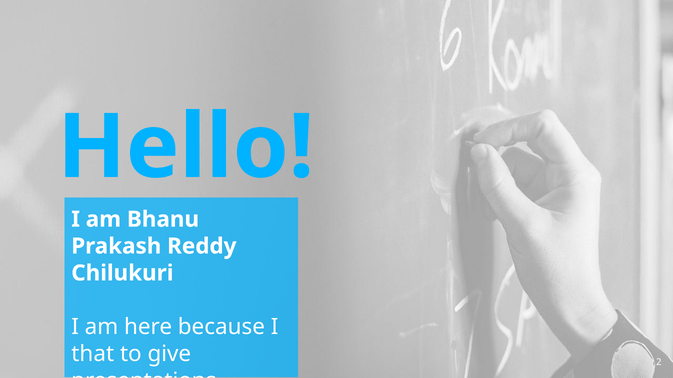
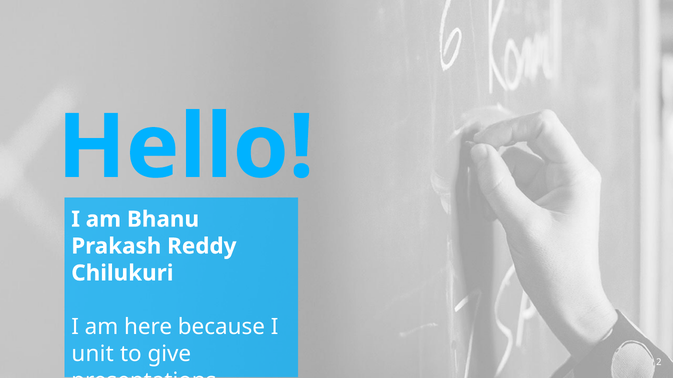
that: that -> unit
